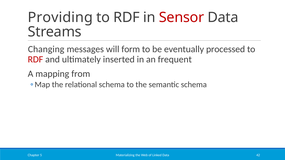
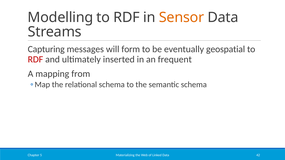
Providing: Providing -> Modelling
Sensor colour: red -> orange
Changing: Changing -> Capturing
processed: processed -> geospatial
